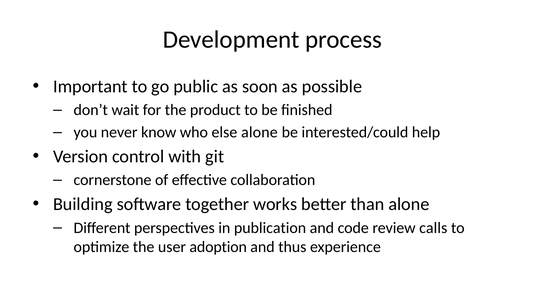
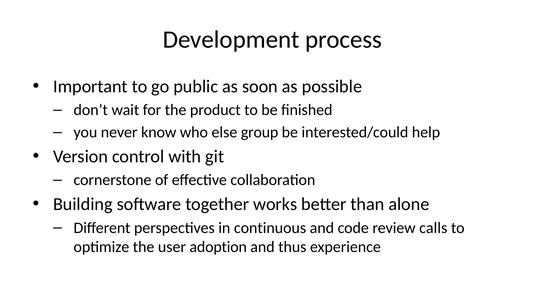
else alone: alone -> group
publication: publication -> continuous
